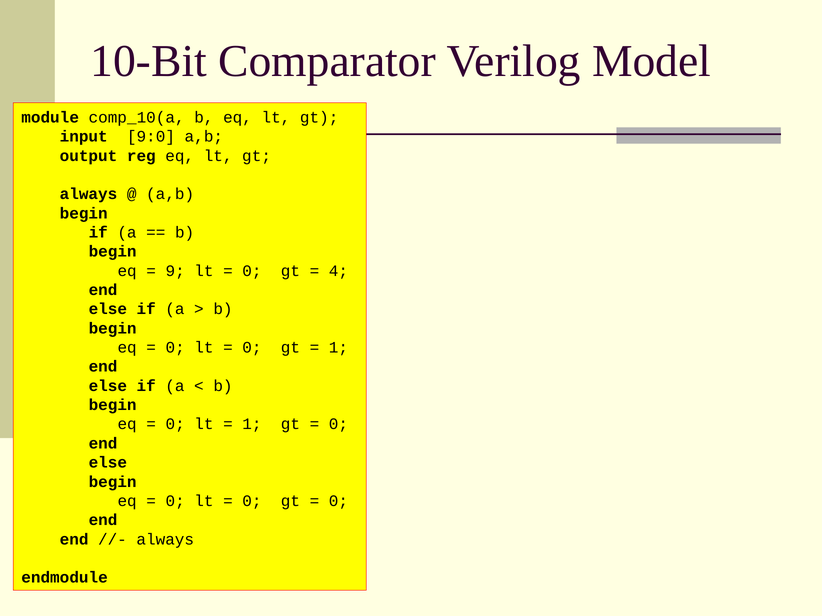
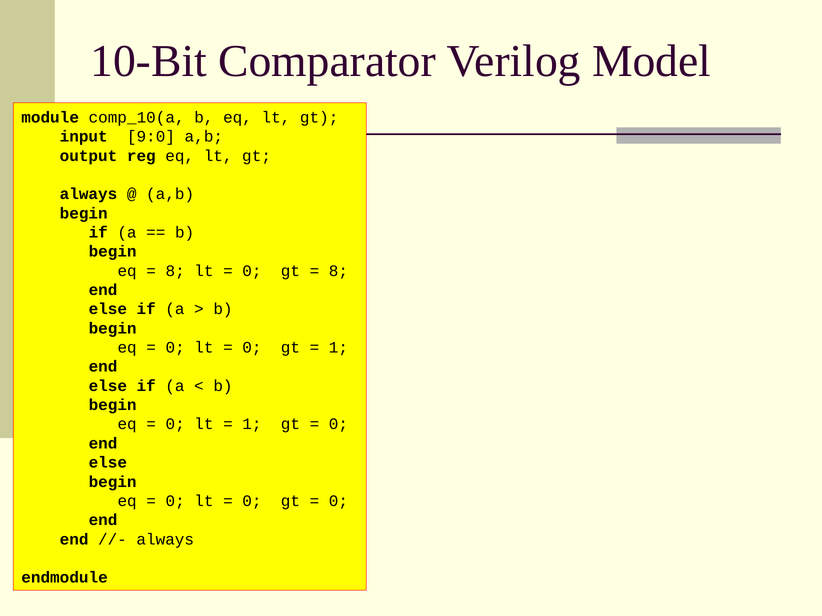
9 at (175, 271): 9 -> 8
4 at (338, 271): 4 -> 8
